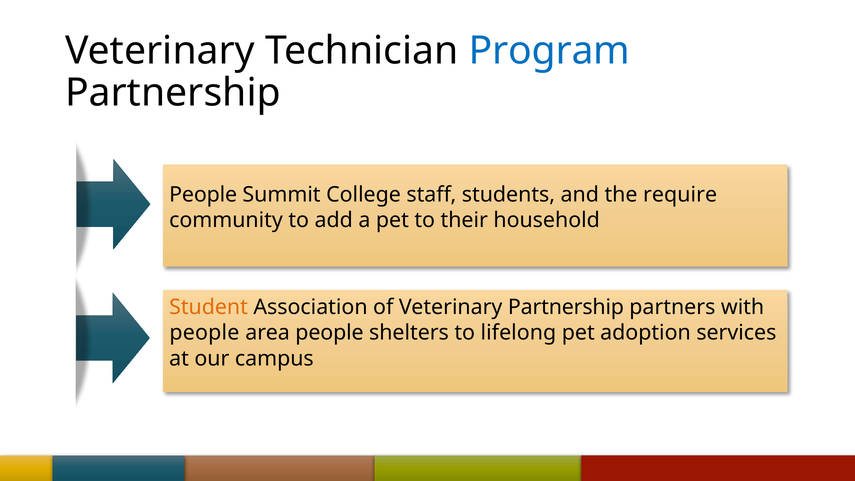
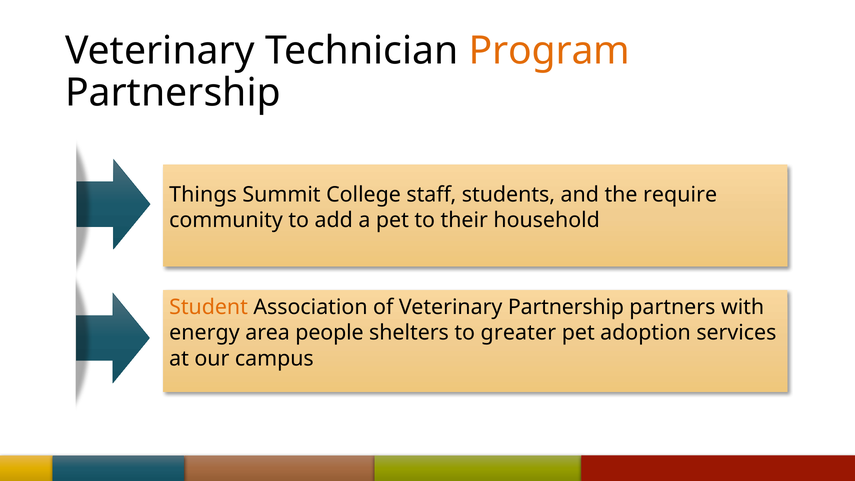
Program colour: blue -> orange
People at (203, 195): People -> Things
people at (204, 333): people -> energy
lifelong: lifelong -> greater
